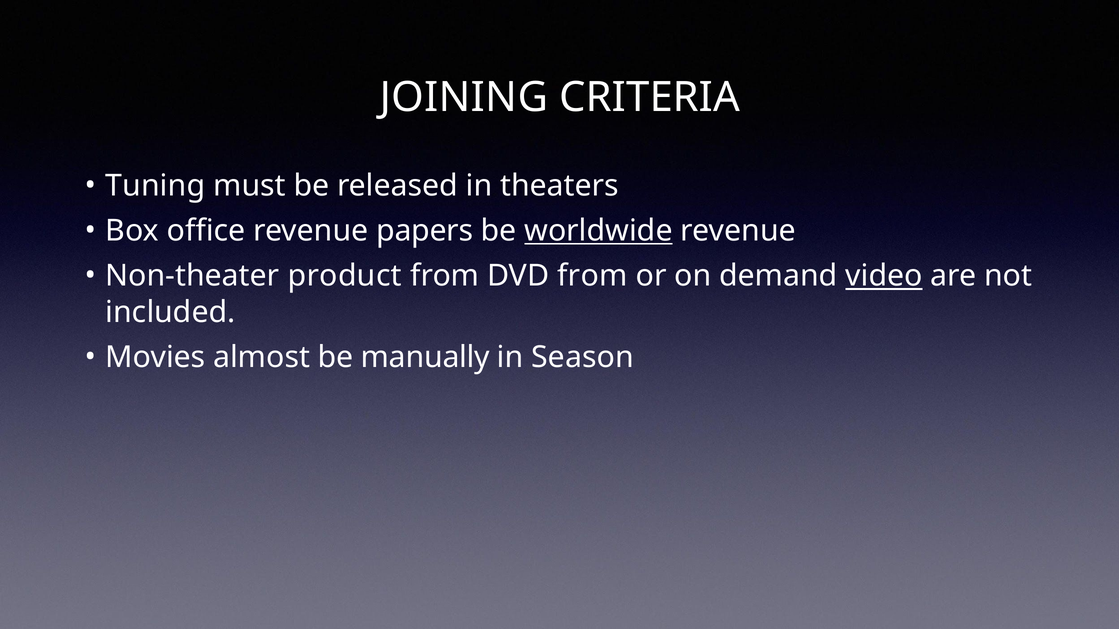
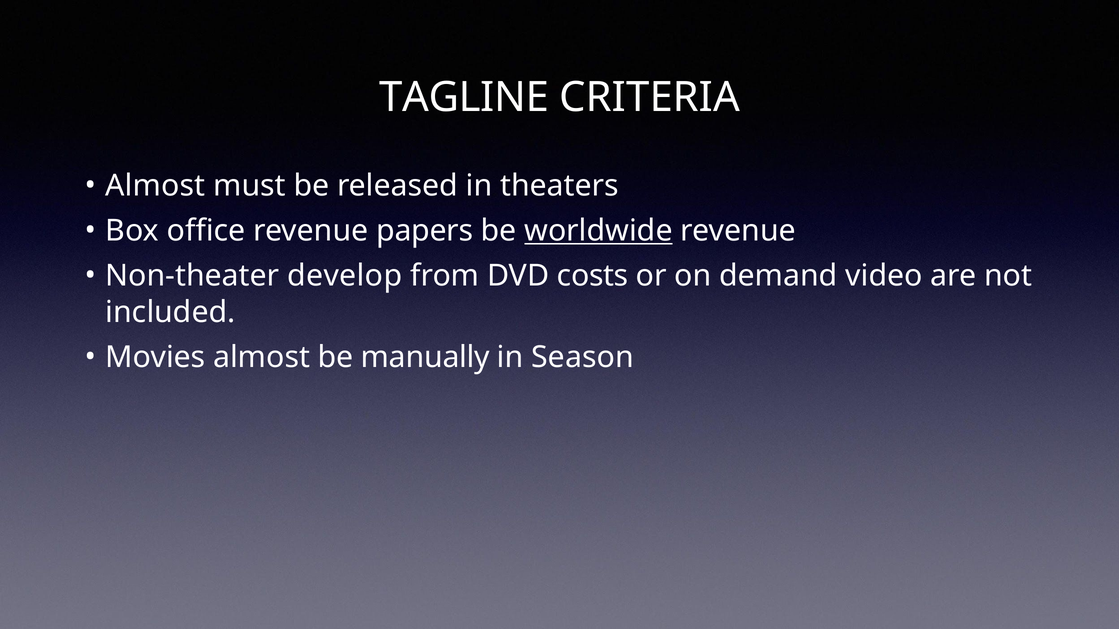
JOINING: JOINING -> TAGLINE
Tuning at (155, 186): Tuning -> Almost
product: product -> develop
DVD from: from -> costs
video underline: present -> none
